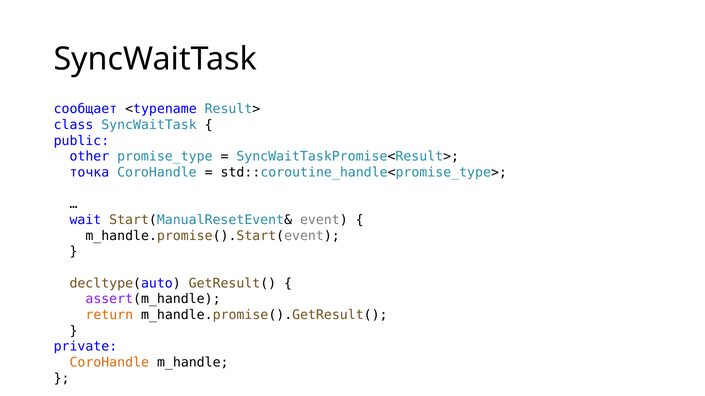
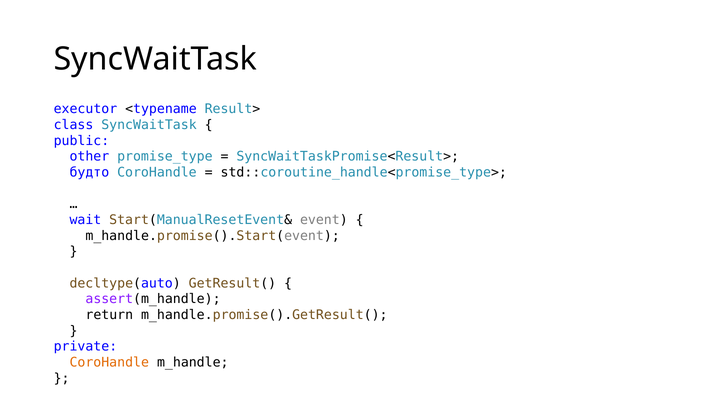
сообщает: сообщает -> executor
точка: точка -> будто
return colour: orange -> black
